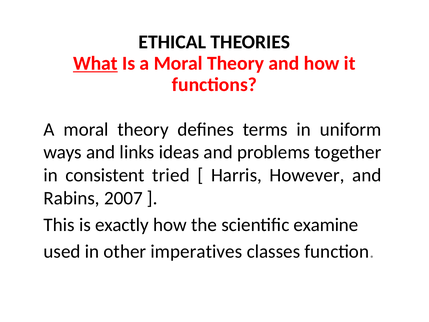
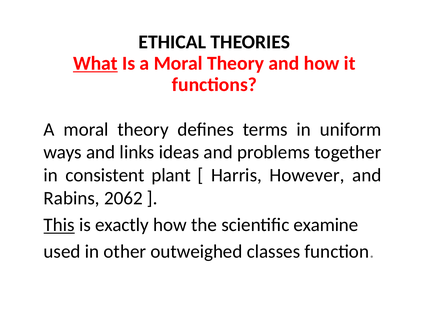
tried: tried -> plant
2007: 2007 -> 2062
This underline: none -> present
imperatives: imperatives -> outweighed
